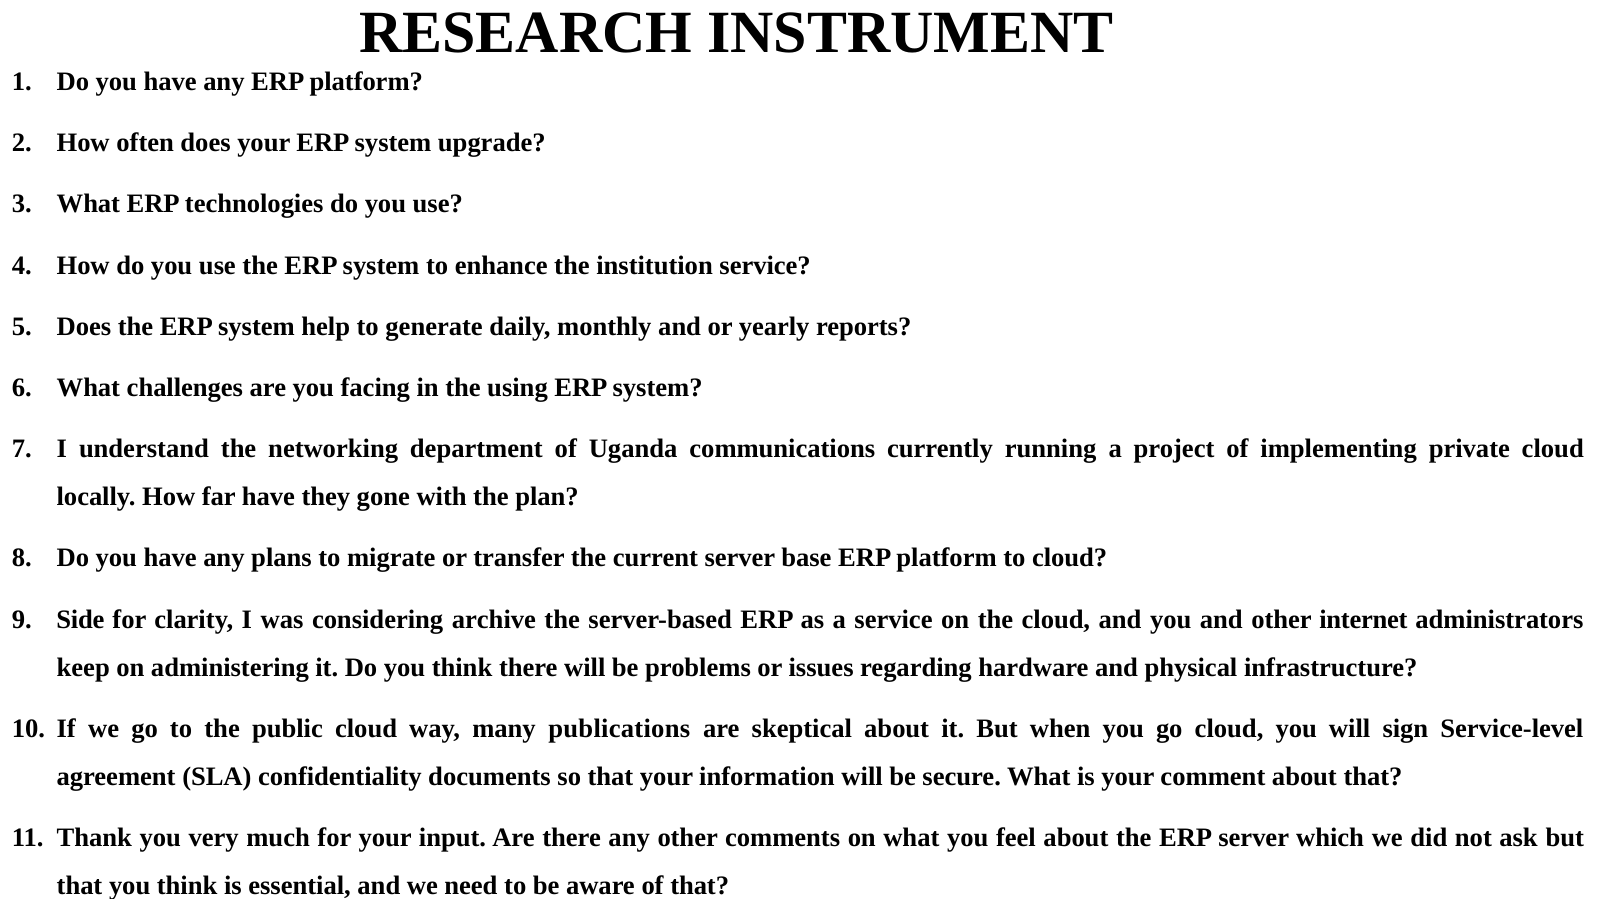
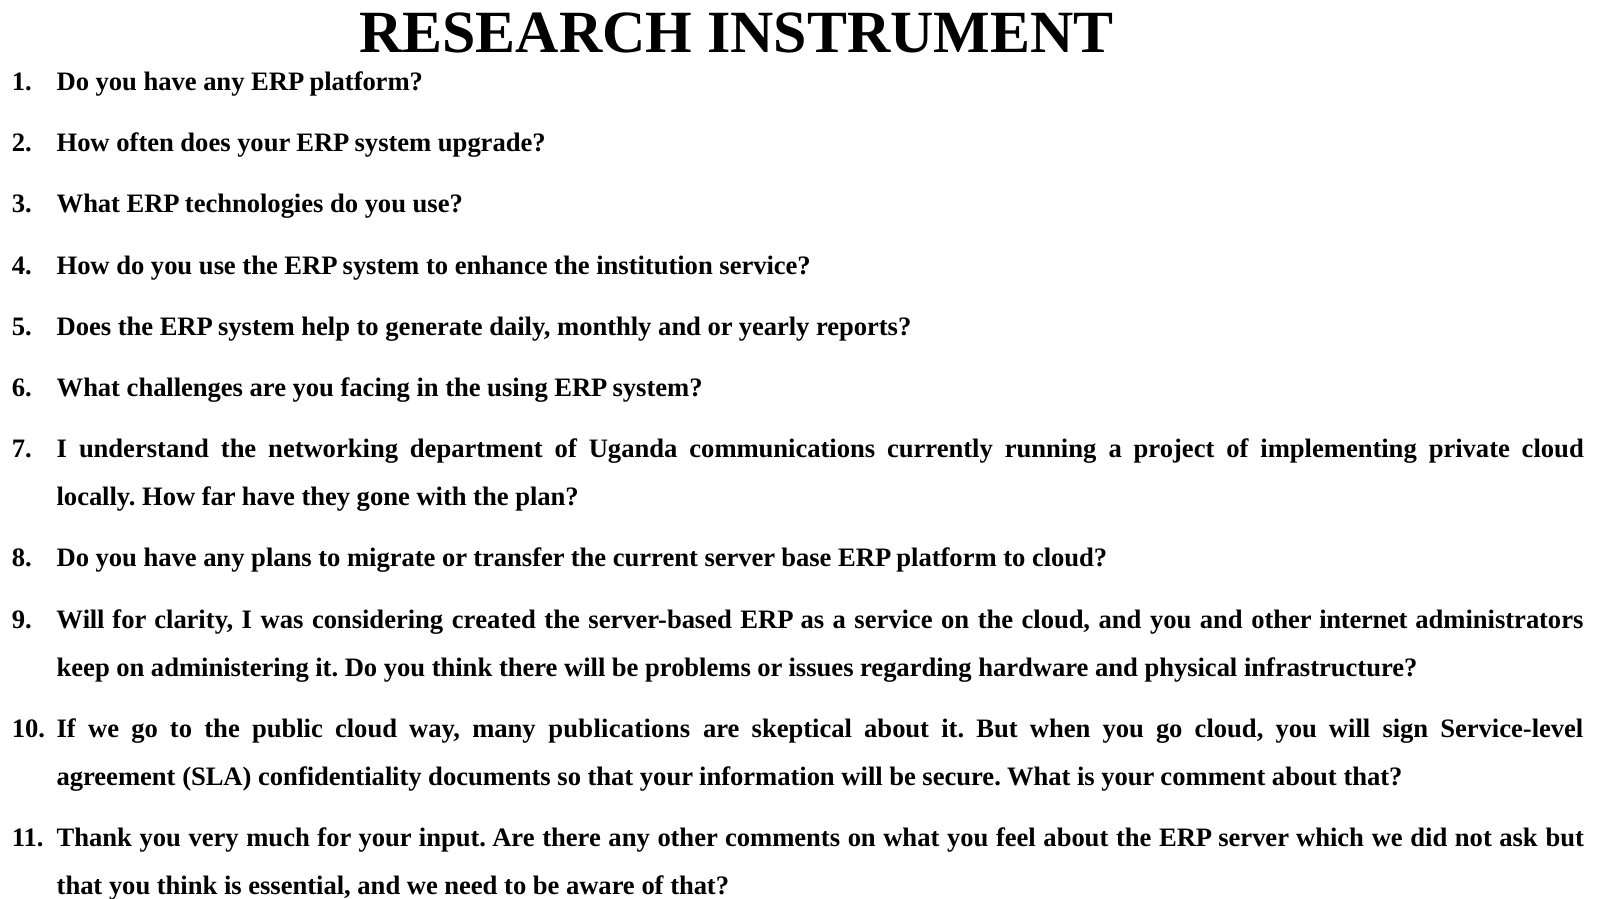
Side at (80, 619): Side -> Will
archive: archive -> created
